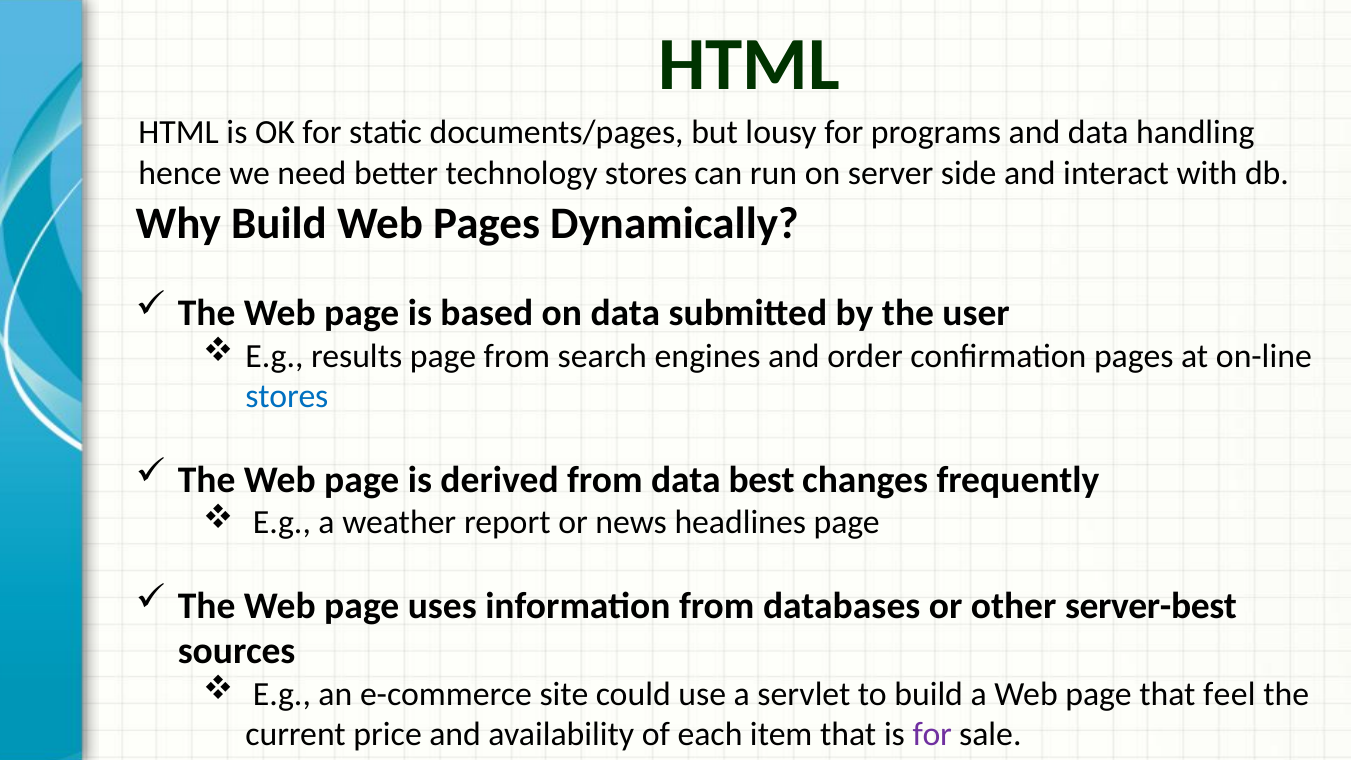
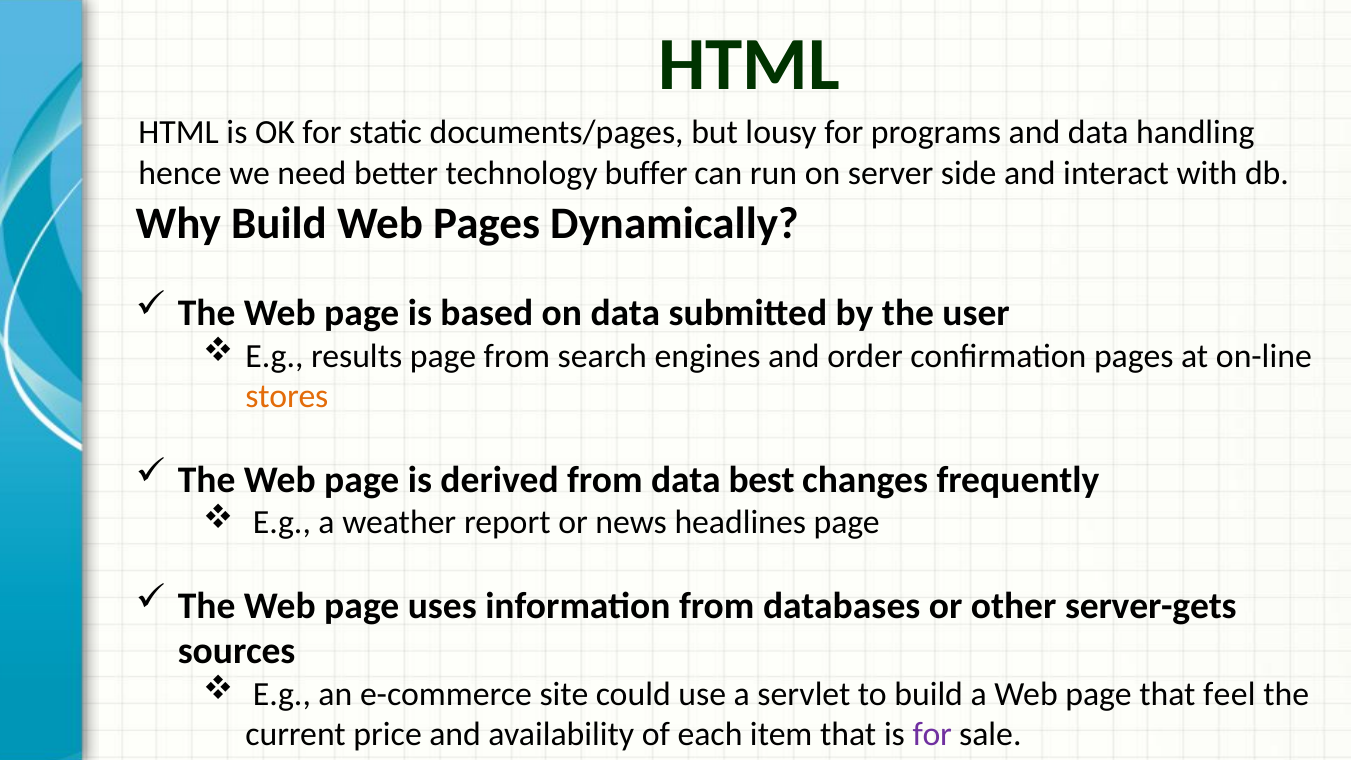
technology stores: stores -> buffer
stores at (287, 397) colour: blue -> orange
server-best: server-best -> server-gets
